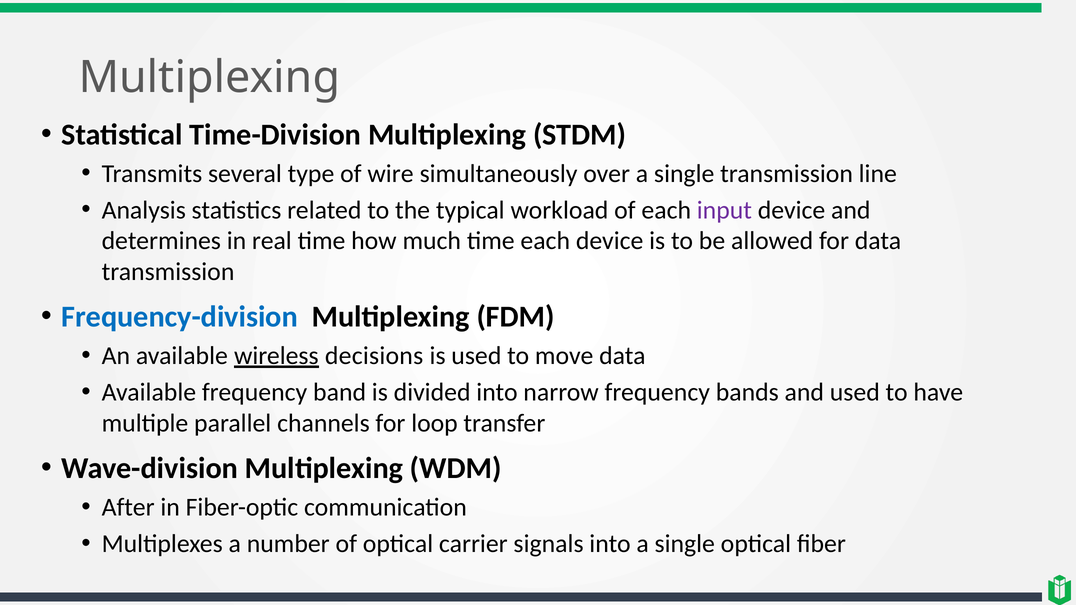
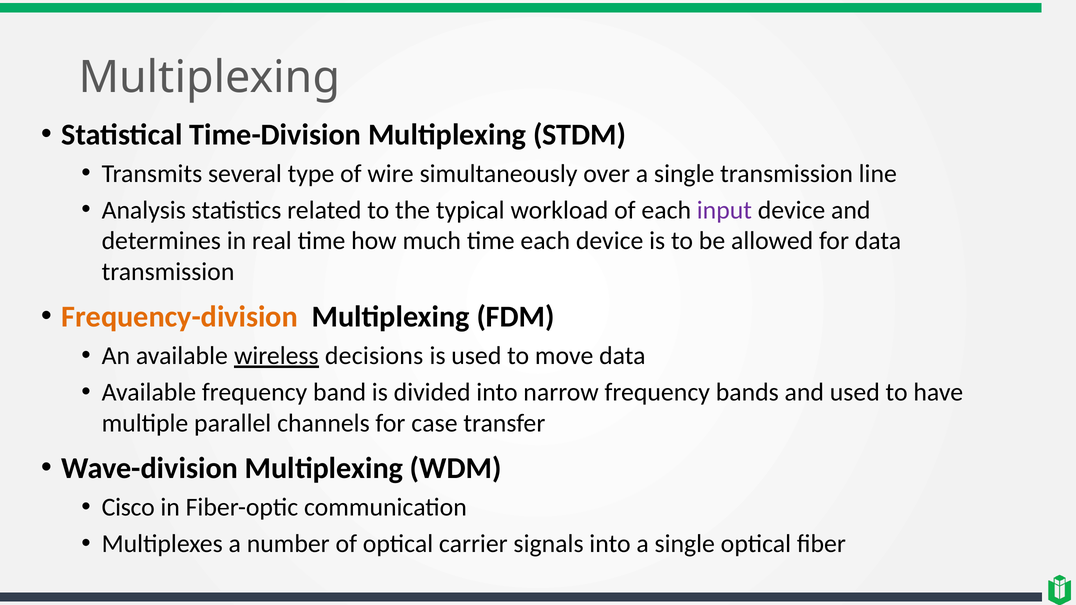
Frequency-division colour: blue -> orange
loop: loop -> case
After: After -> Cisco
